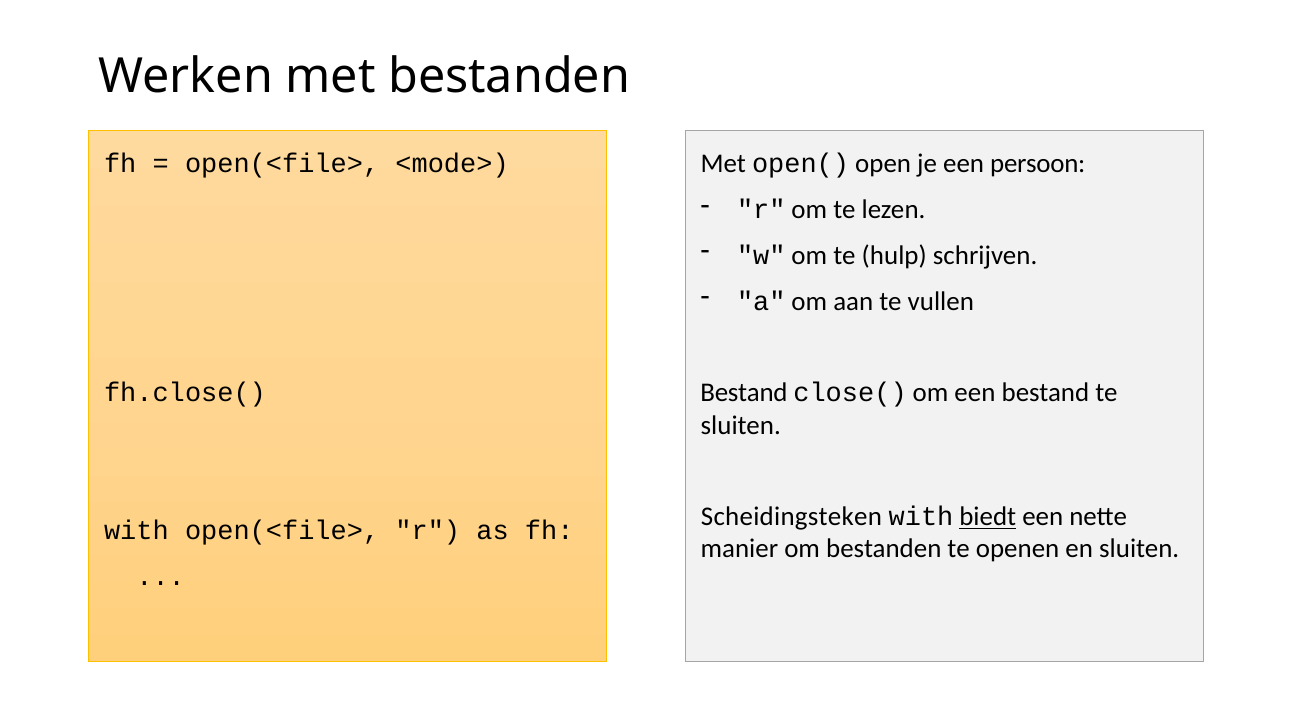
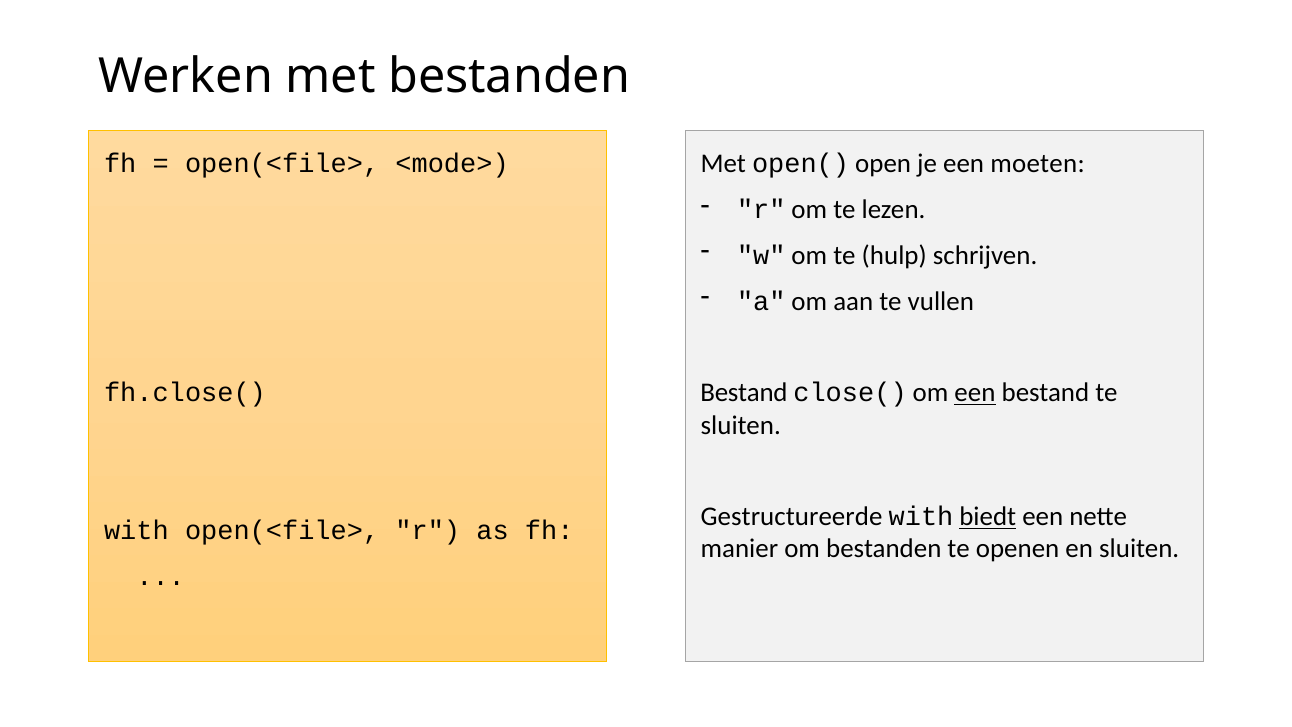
persoon: persoon -> moeten
een at (975, 393) underline: none -> present
Scheidingsteken: Scheidingsteken -> Gestructureerde
